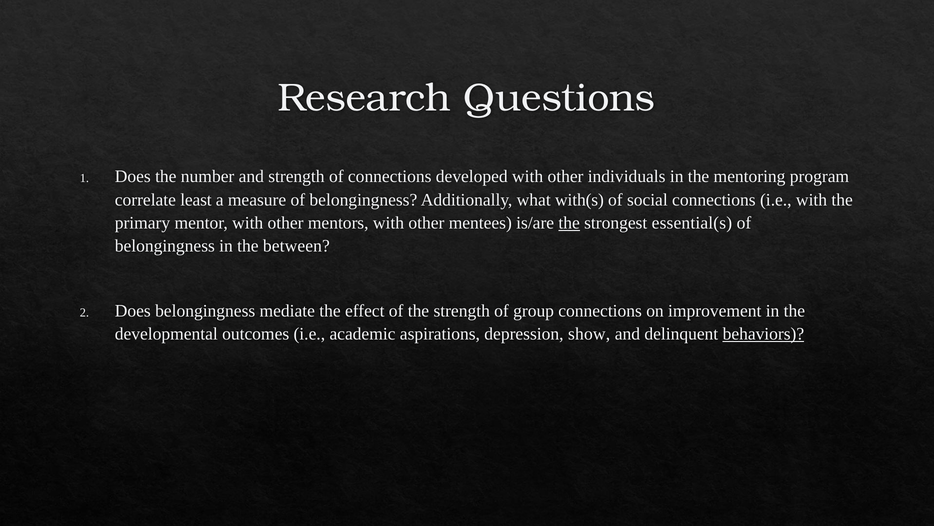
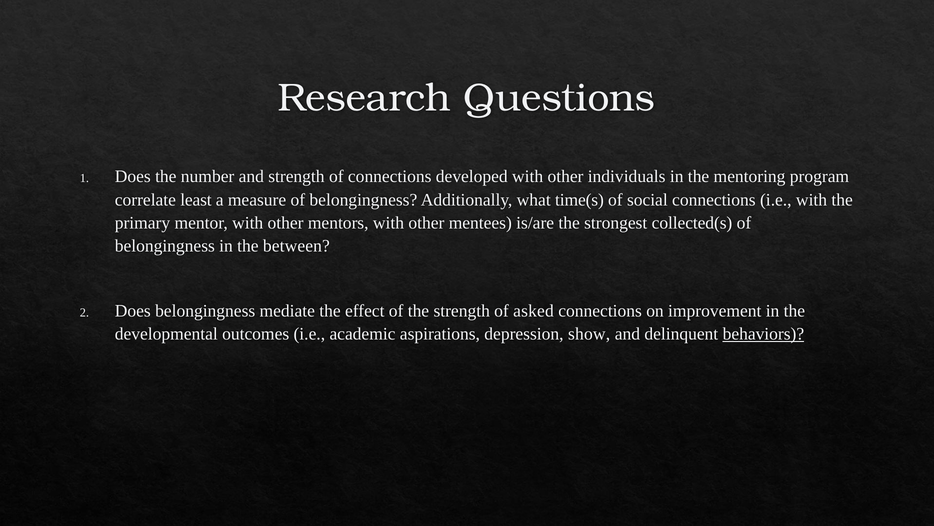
with(s: with(s -> time(s
the at (569, 223) underline: present -> none
essential(s: essential(s -> collected(s
group: group -> asked
